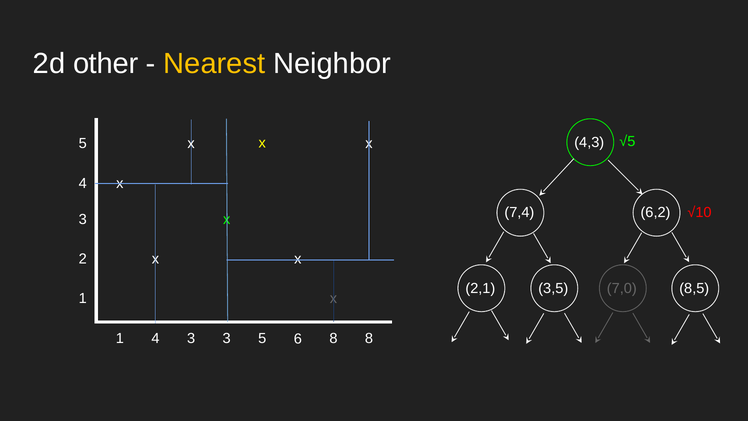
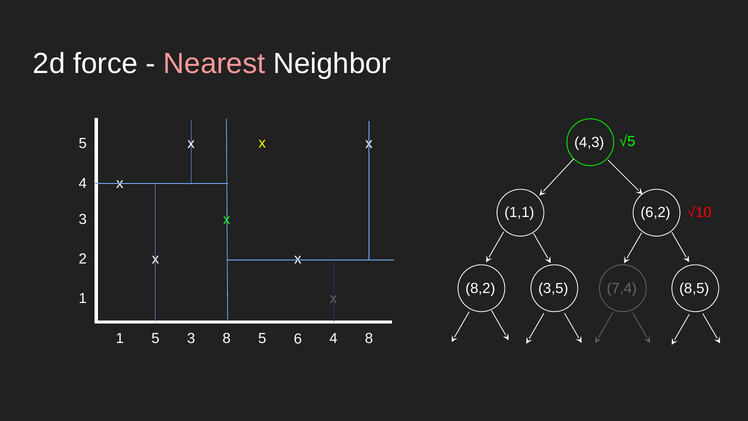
other: other -> force
Nearest colour: yellow -> pink
7,4: 7,4 -> 1,1
2,1: 2,1 -> 8,2
7,0: 7,0 -> 7,4
1 4: 4 -> 5
3 3: 3 -> 8
6 8: 8 -> 4
